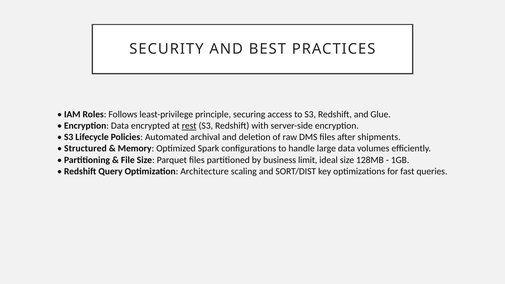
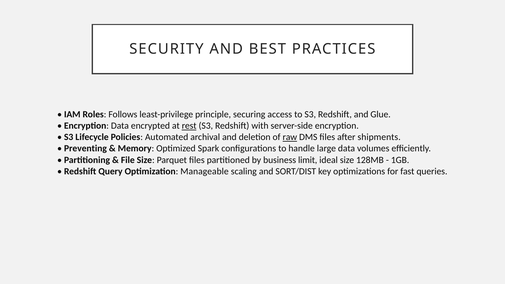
raw underline: none -> present
Structured: Structured -> Preventing
Architecture: Architecture -> Manageable
